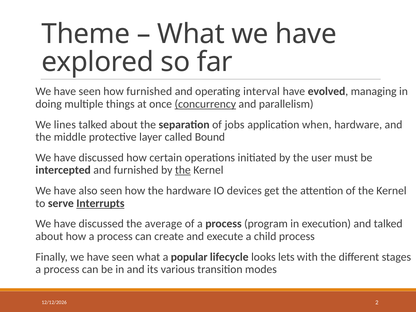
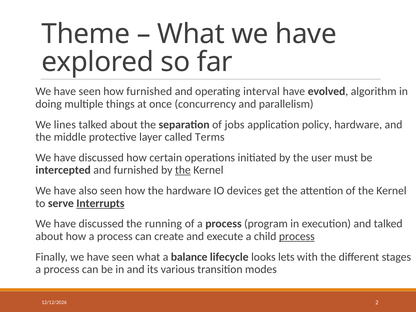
managing: managing -> algorithm
concurrency underline: present -> none
when: when -> policy
Bound: Bound -> Terms
average: average -> running
process at (297, 236) underline: none -> present
popular: popular -> balance
